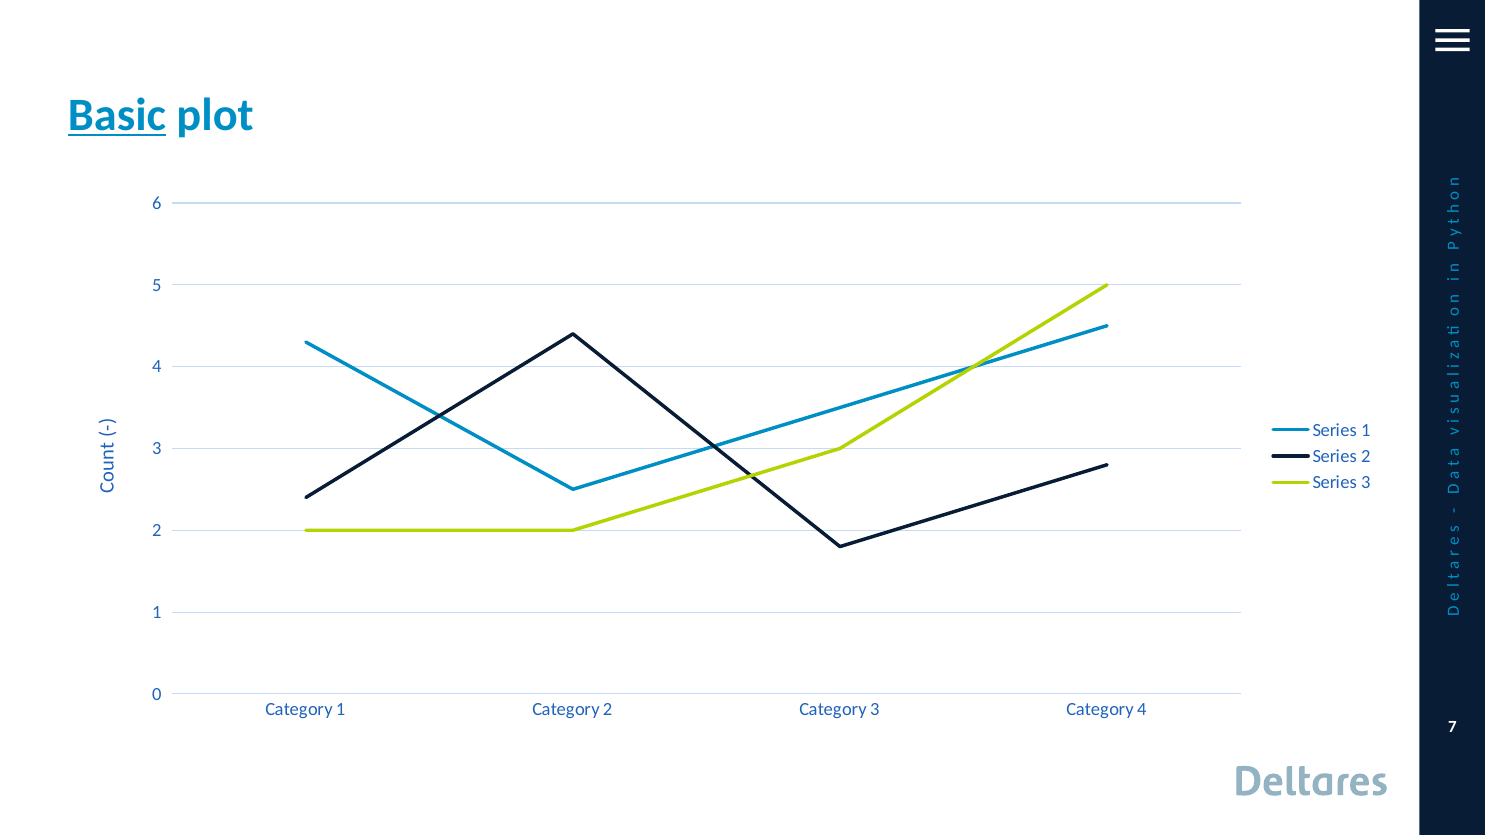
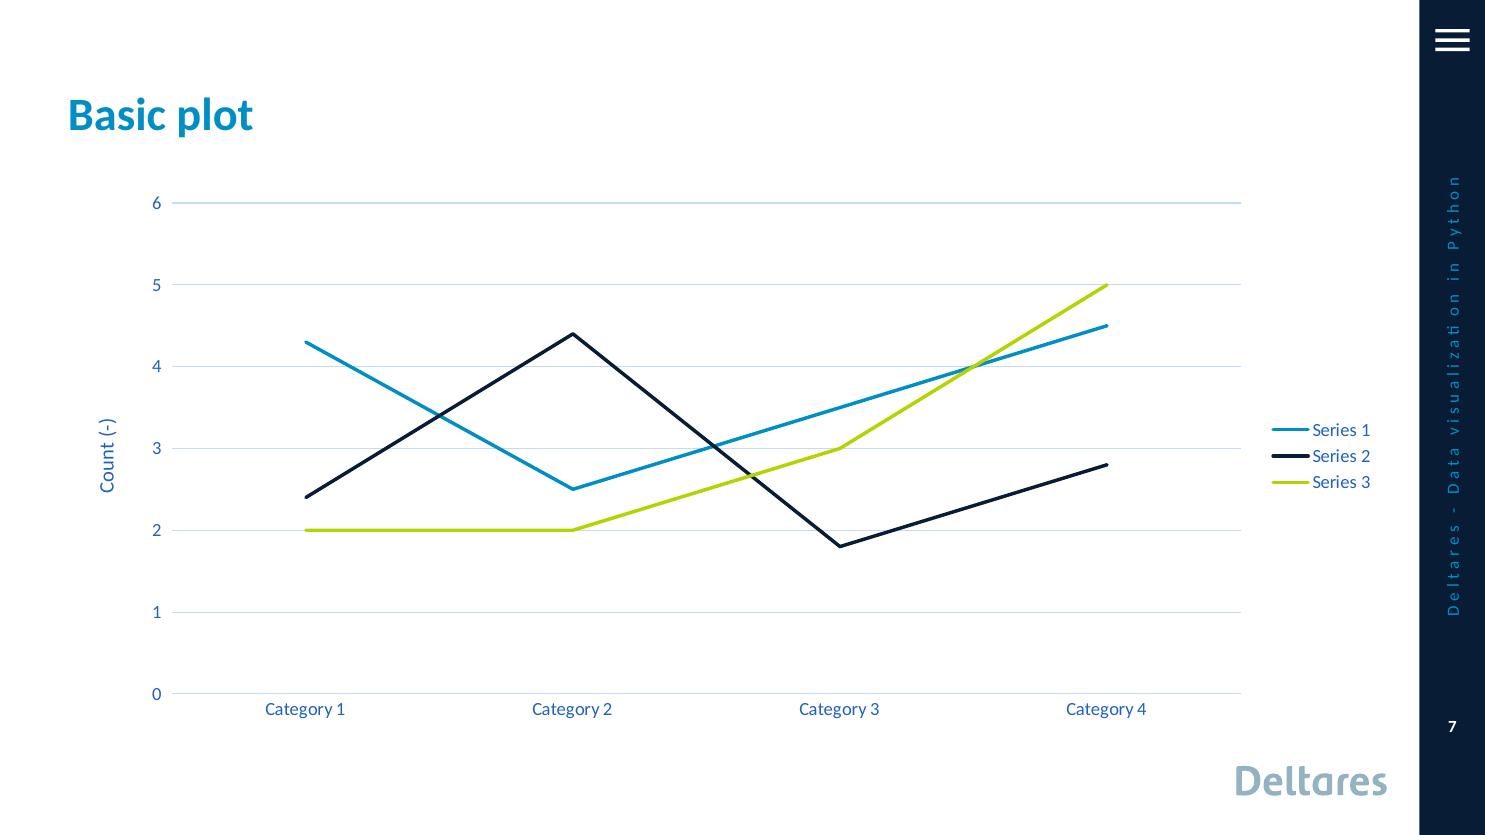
Basic underline: present -> none
